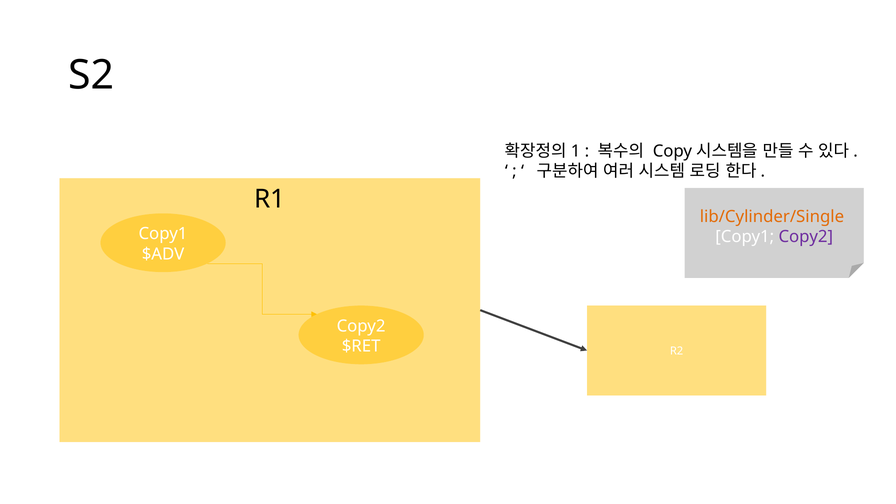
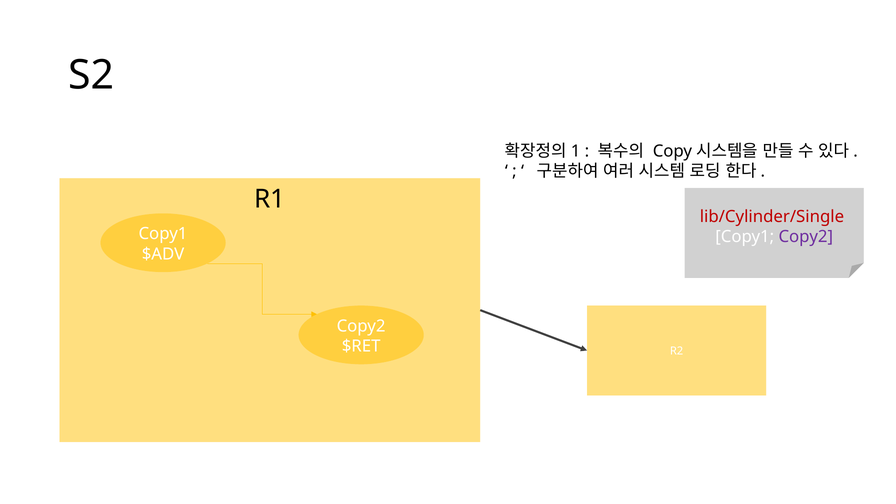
lib/Cylinder/Single colour: orange -> red
